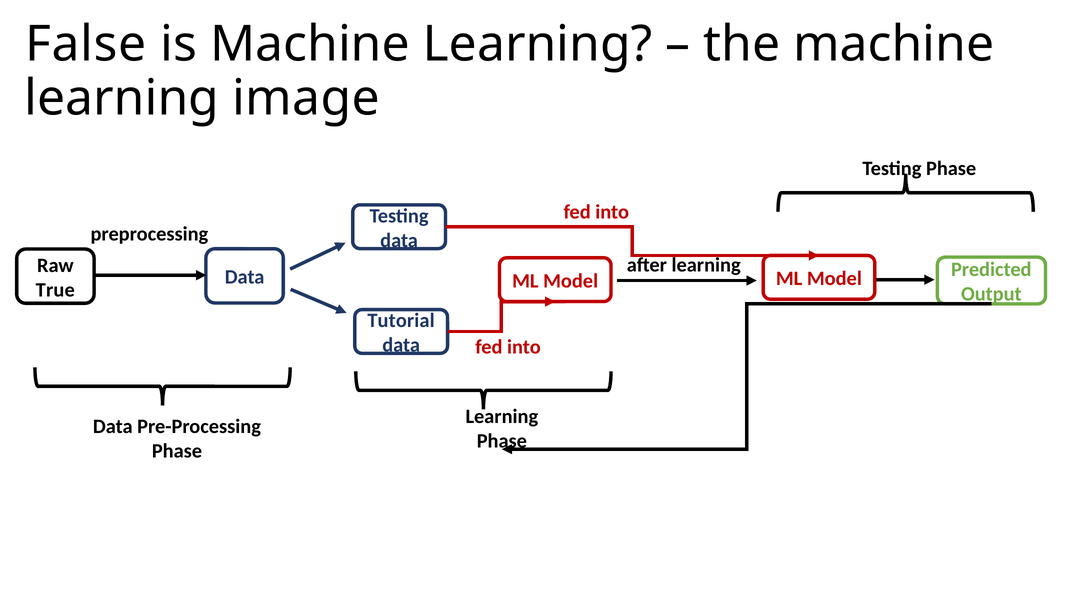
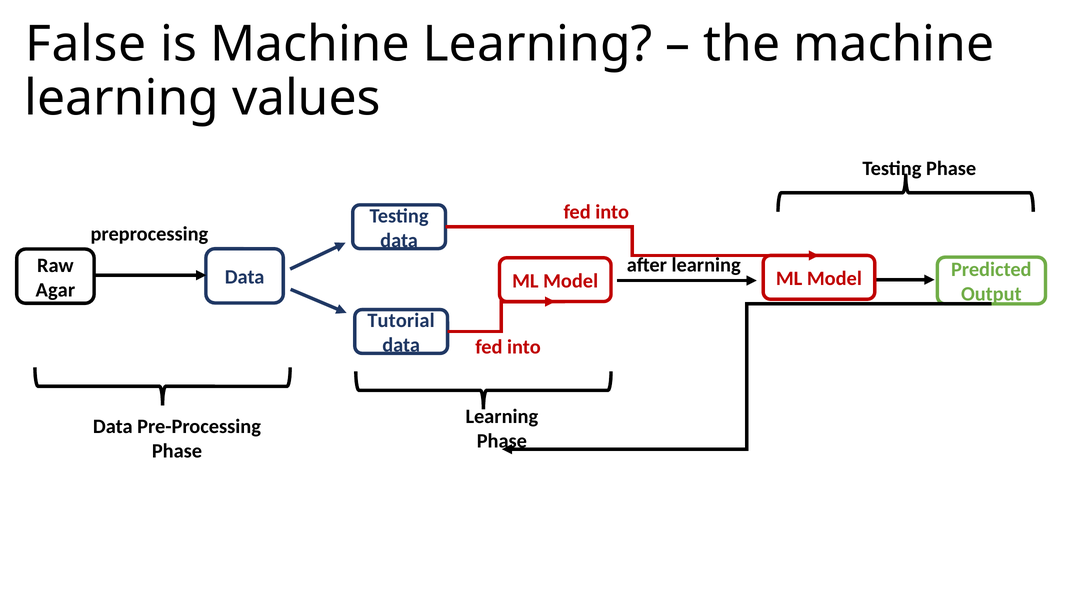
image: image -> values
True: True -> Agar
